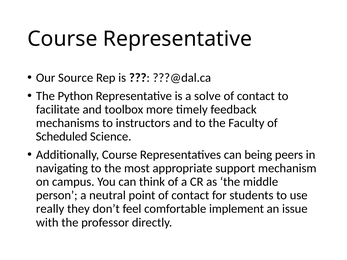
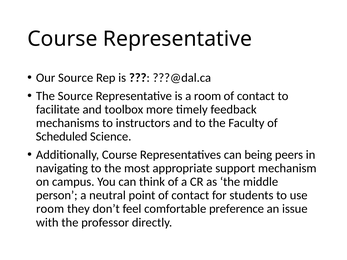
The Python: Python -> Source
a solve: solve -> room
really at (50, 209): really -> room
implement: implement -> preference
